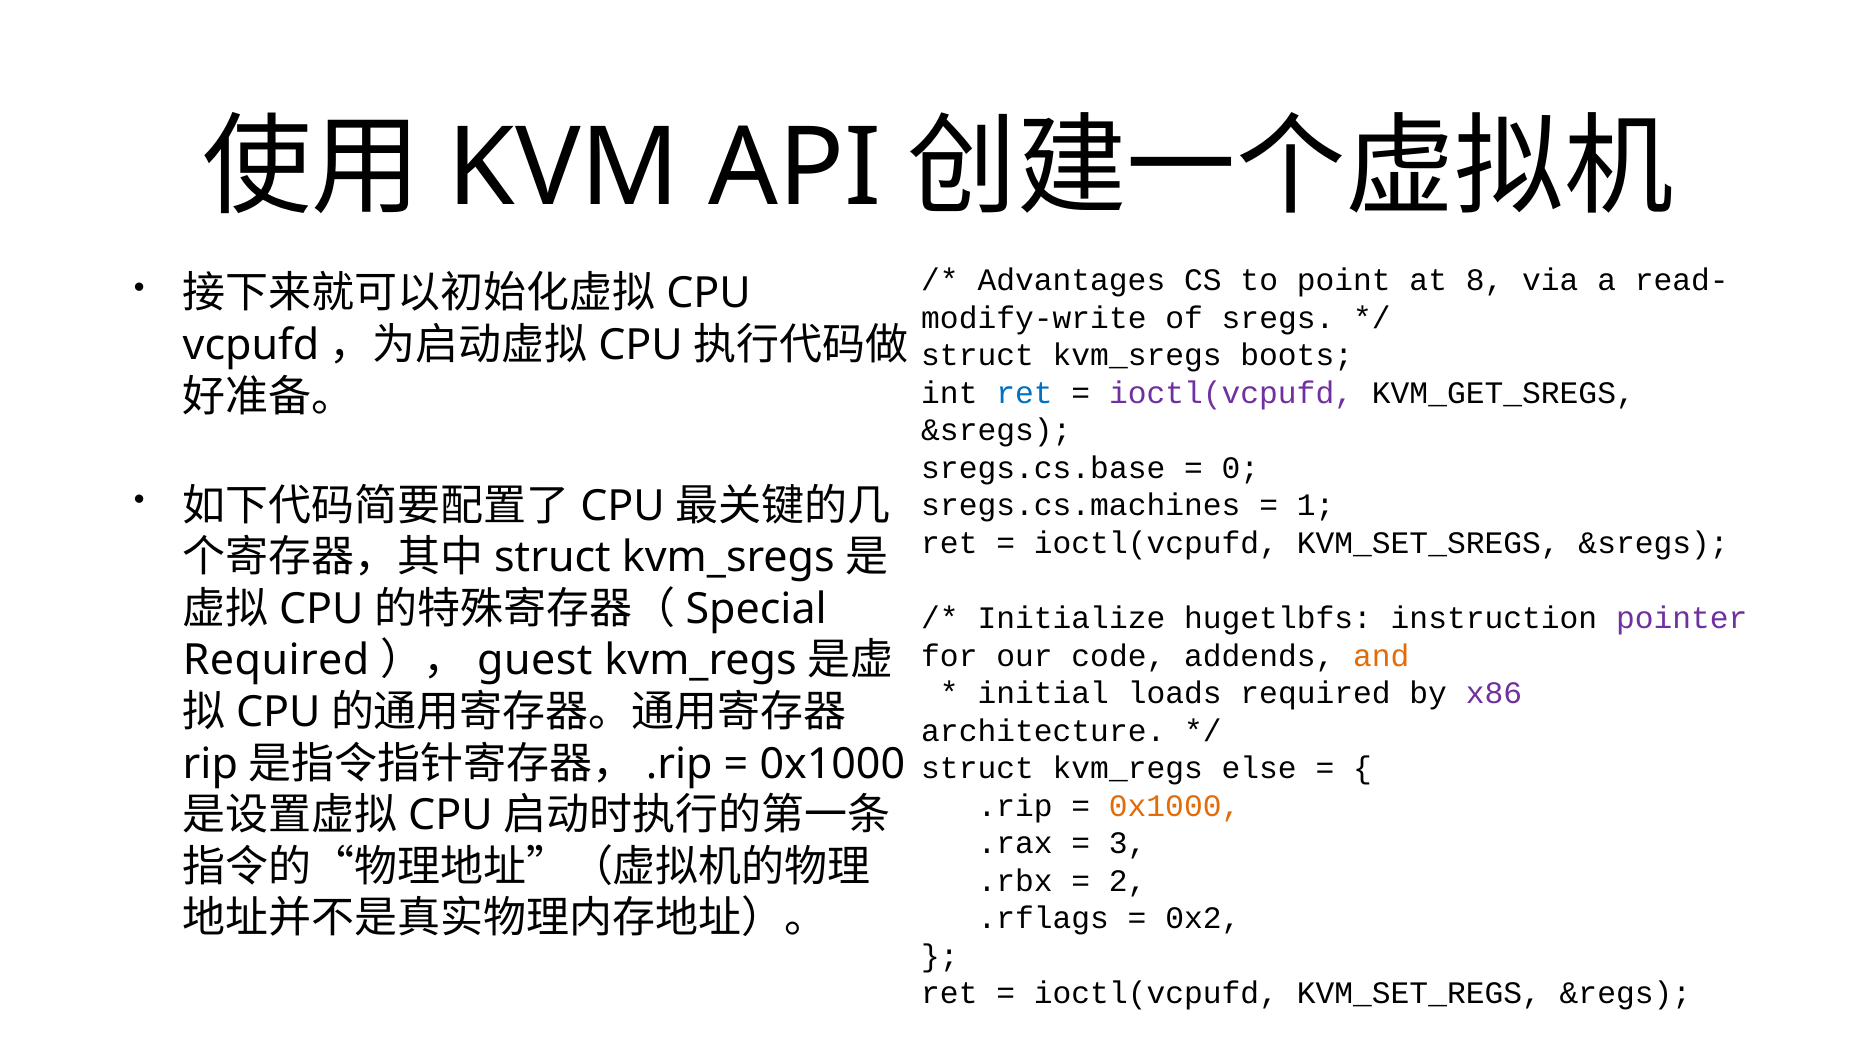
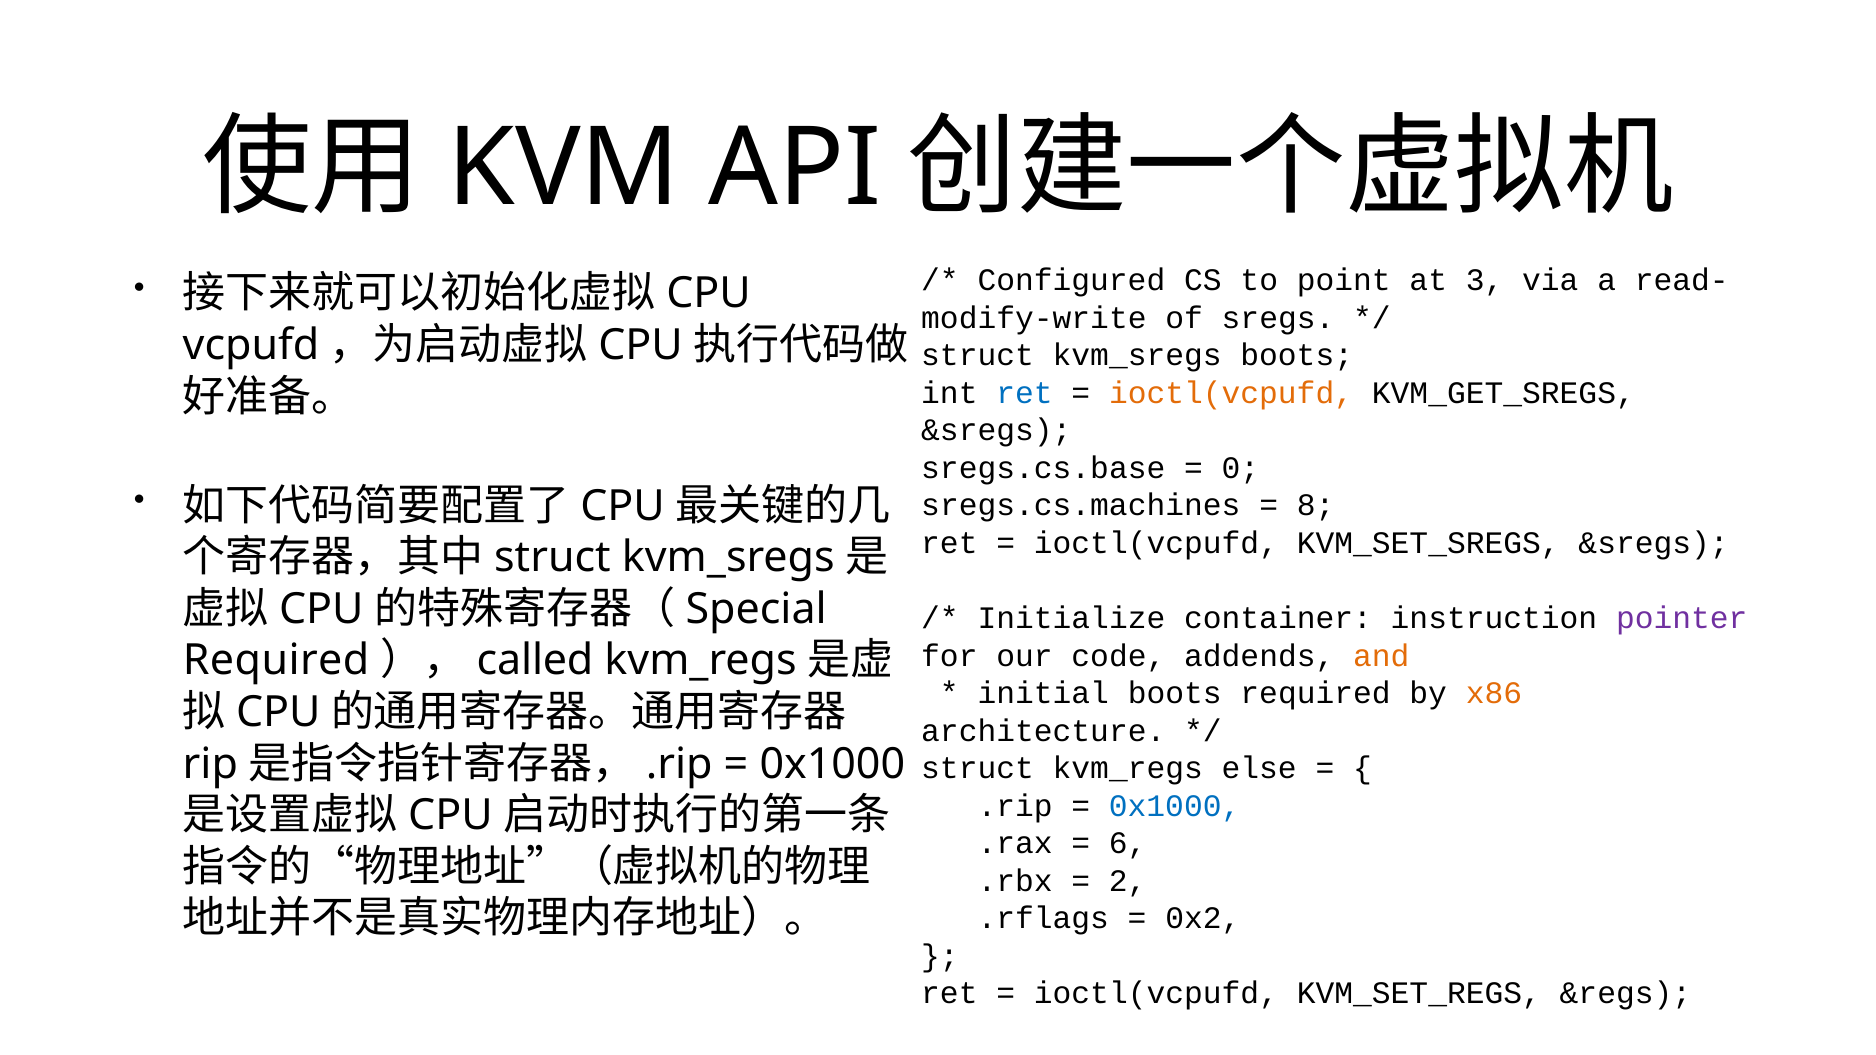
Advantages: Advantages -> Configured
8: 8 -> 3
ioctl(vcpufd at (1231, 393) colour: purple -> orange
1: 1 -> 8
hugetlbfs: hugetlbfs -> container
guest: guest -> called
initial loads: loads -> boots
x86 colour: purple -> orange
0x1000 at (1175, 806) colour: orange -> blue
3: 3 -> 6
